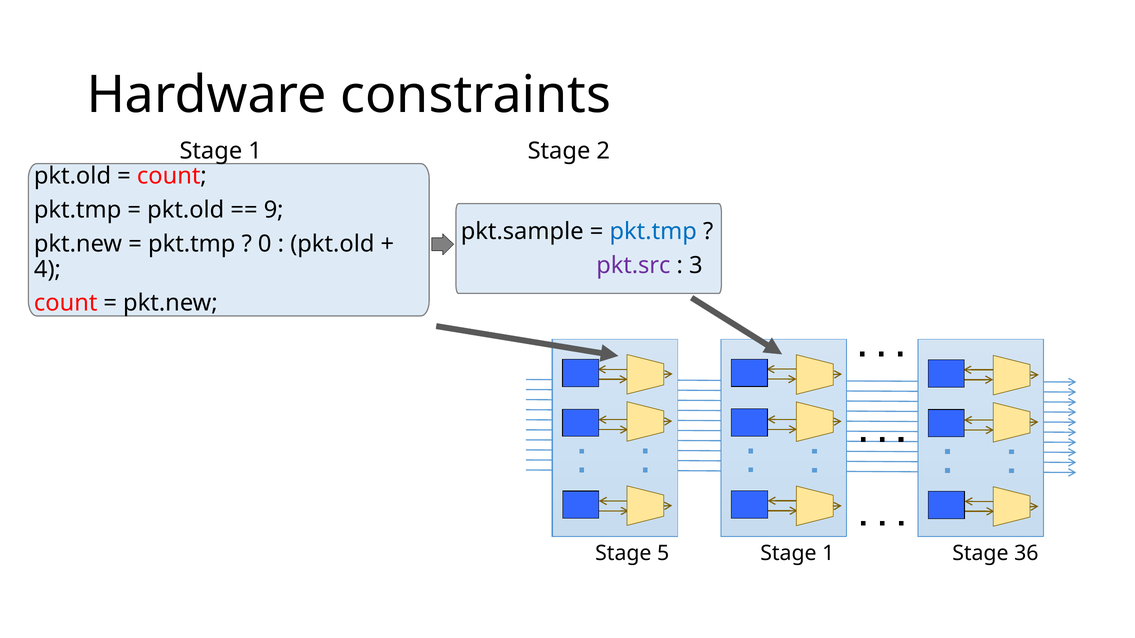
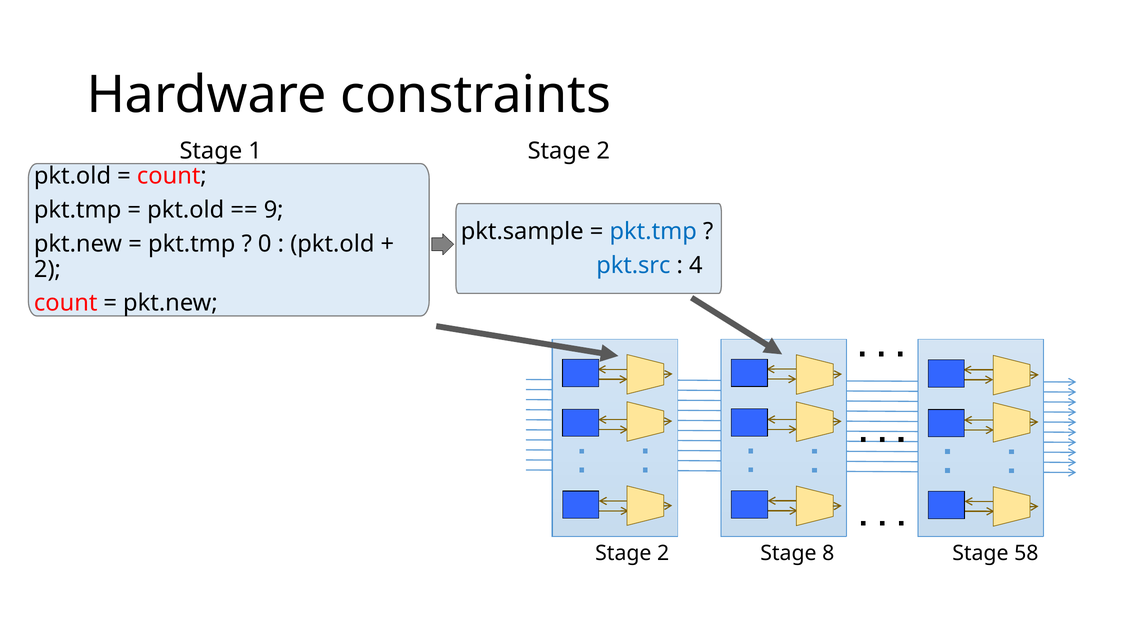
pkt.src colour: purple -> blue
3: 3 -> 4
4 at (47, 269): 4 -> 2
5 at (663, 554): 5 -> 2
1 at (828, 554): 1 -> 8
36: 36 -> 58
